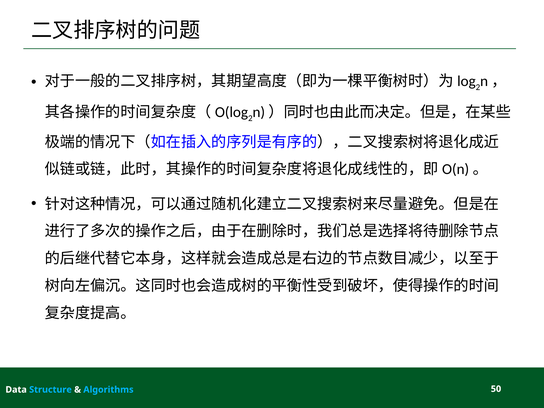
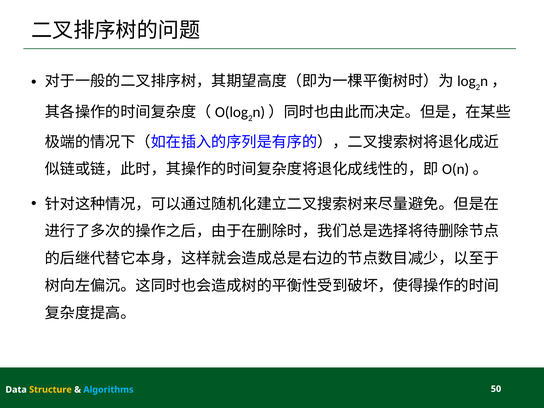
Structure colour: light blue -> yellow
